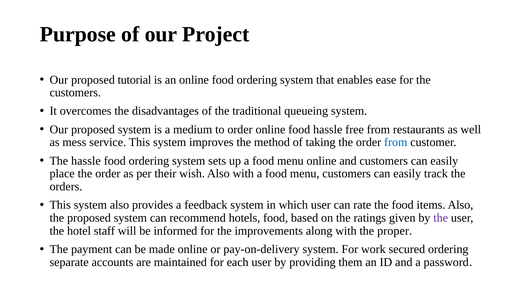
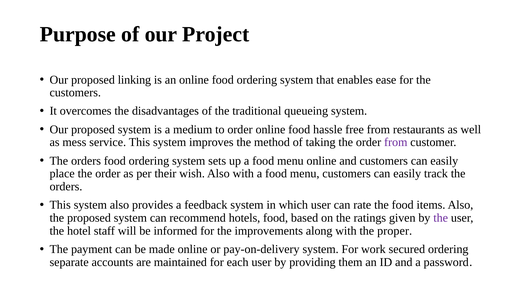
tutorial: tutorial -> linking
from at (396, 142) colour: blue -> purple
hassle at (86, 161): hassle -> orders
